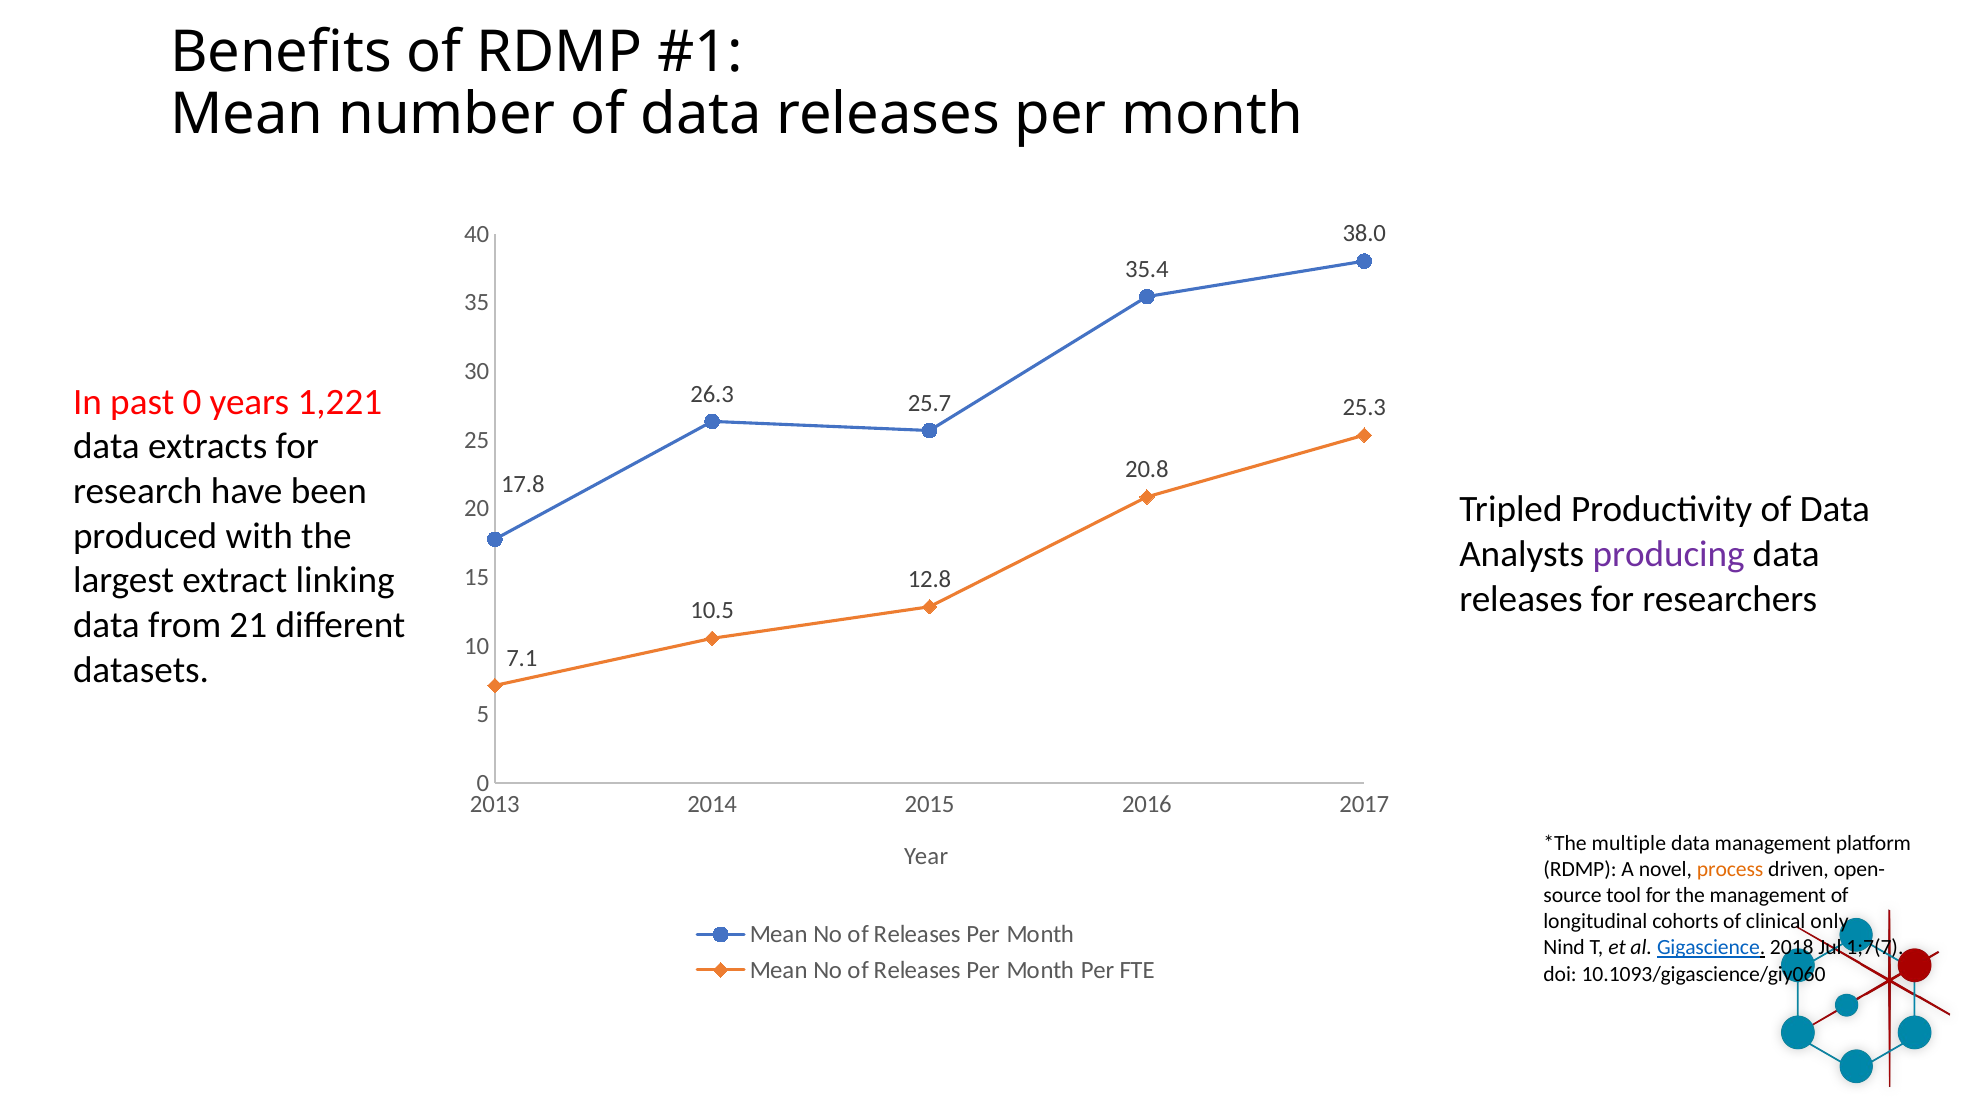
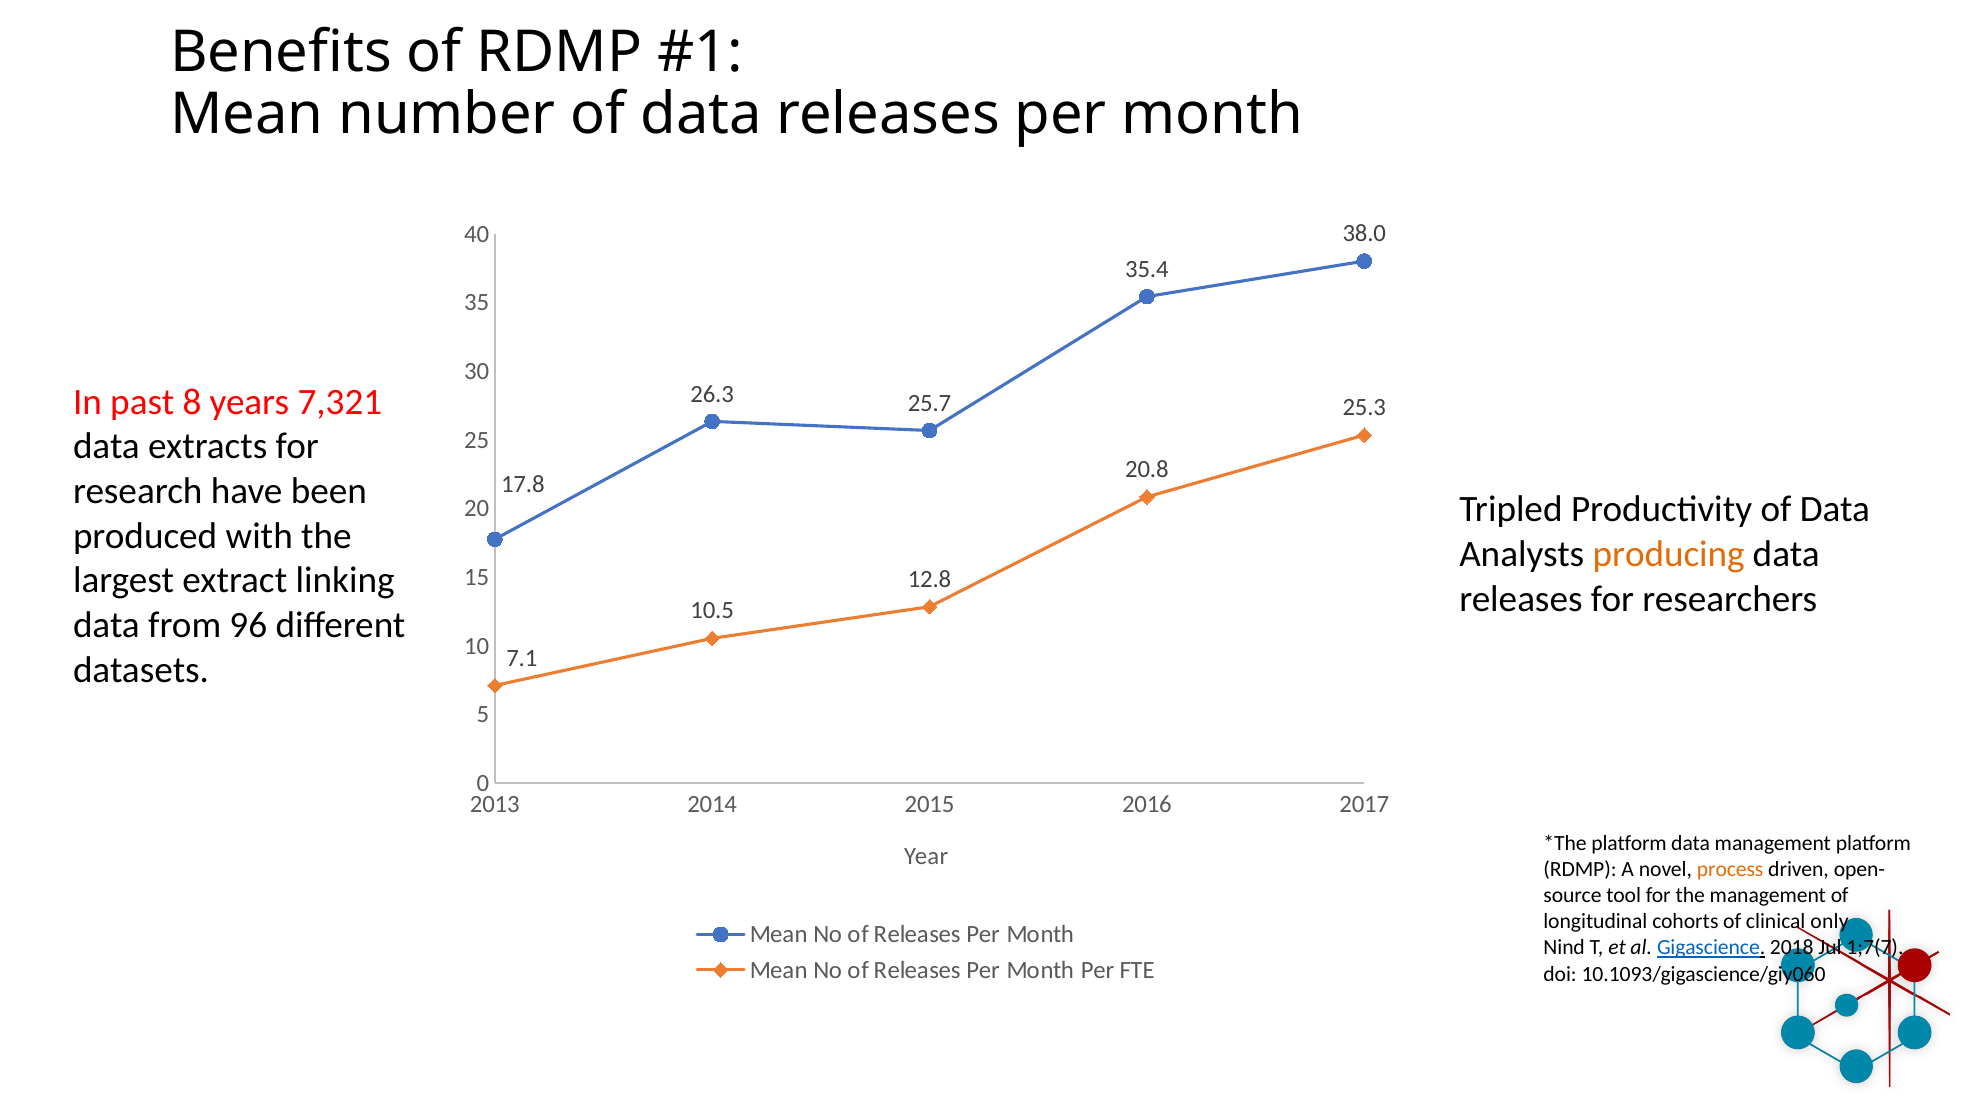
past 0: 0 -> 8
1,221: 1,221 -> 7,321
producing colour: purple -> orange
21: 21 -> 96
multiple at (1629, 844): multiple -> platform
